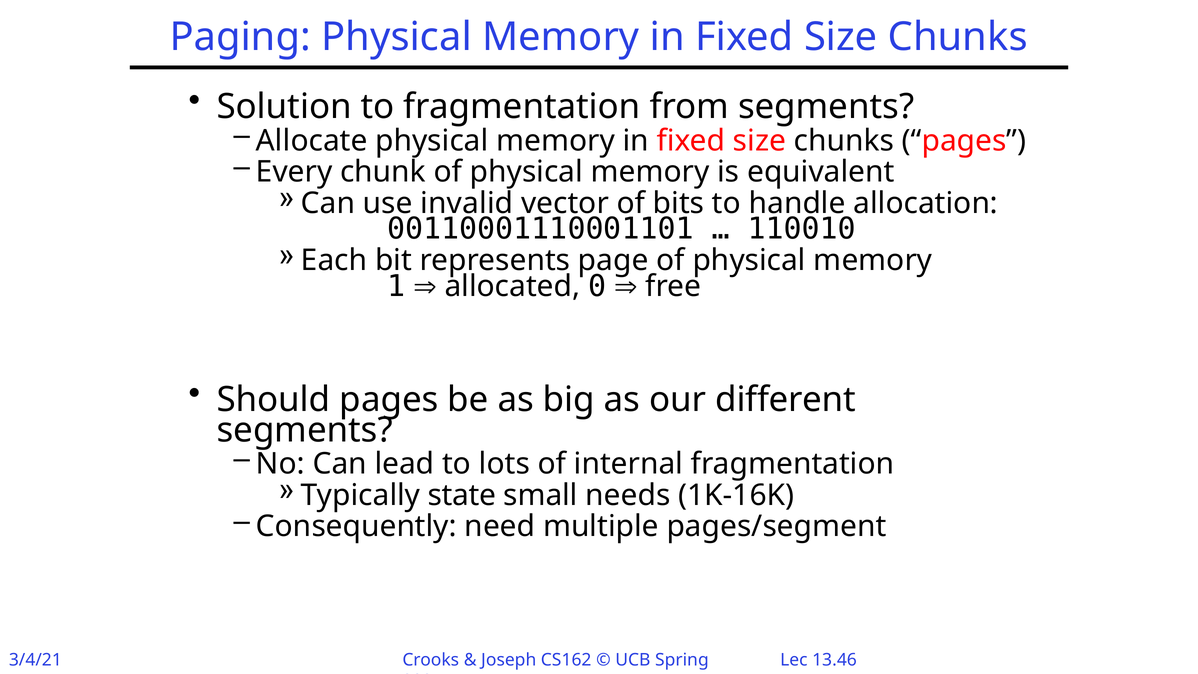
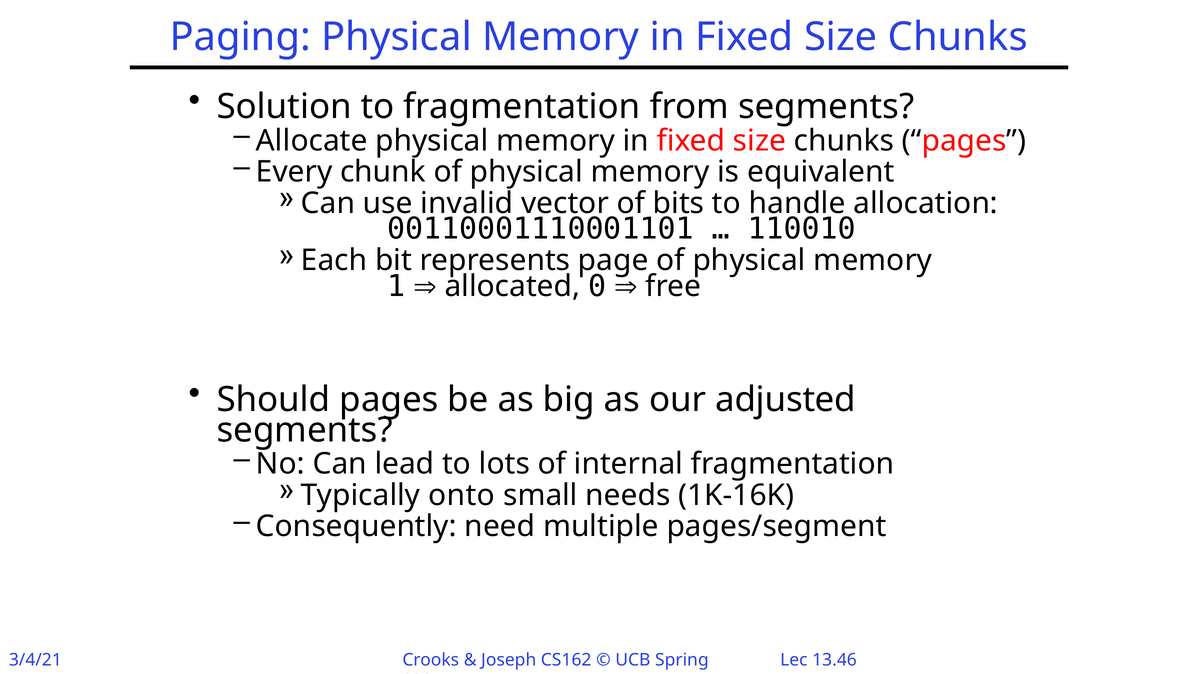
different: different -> adjusted
state: state -> onto
